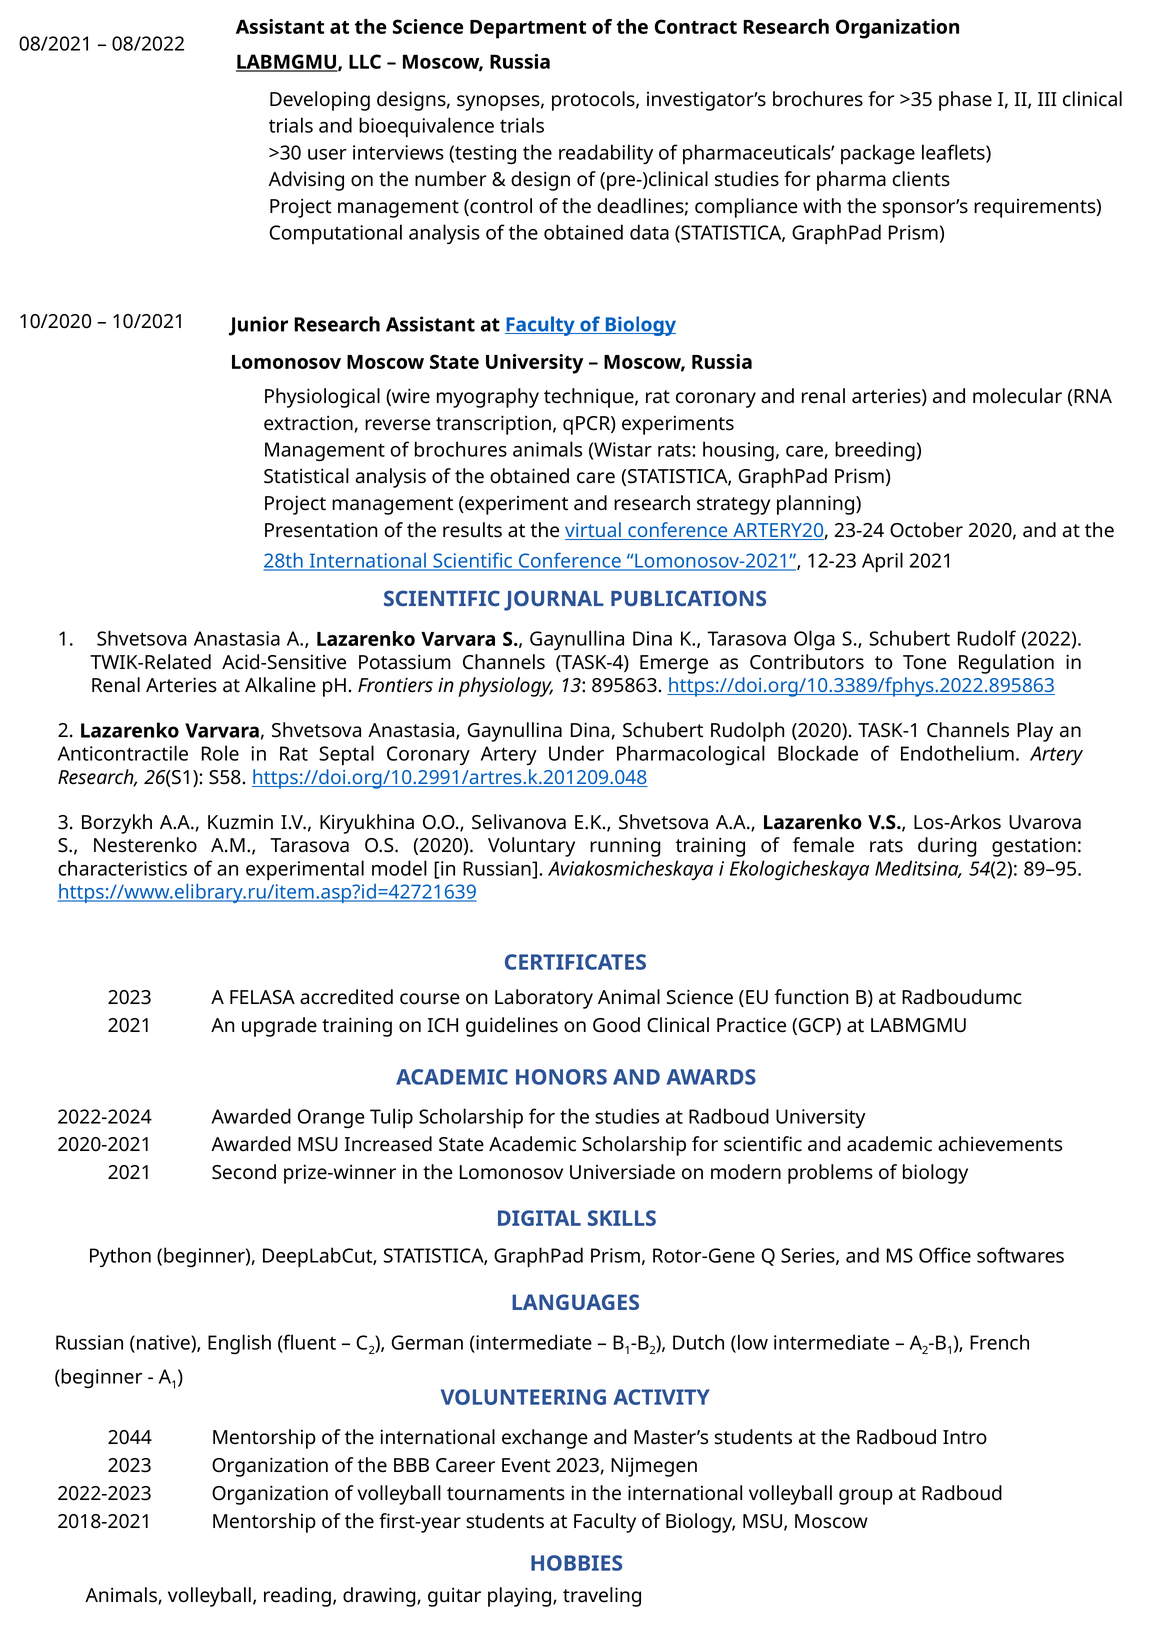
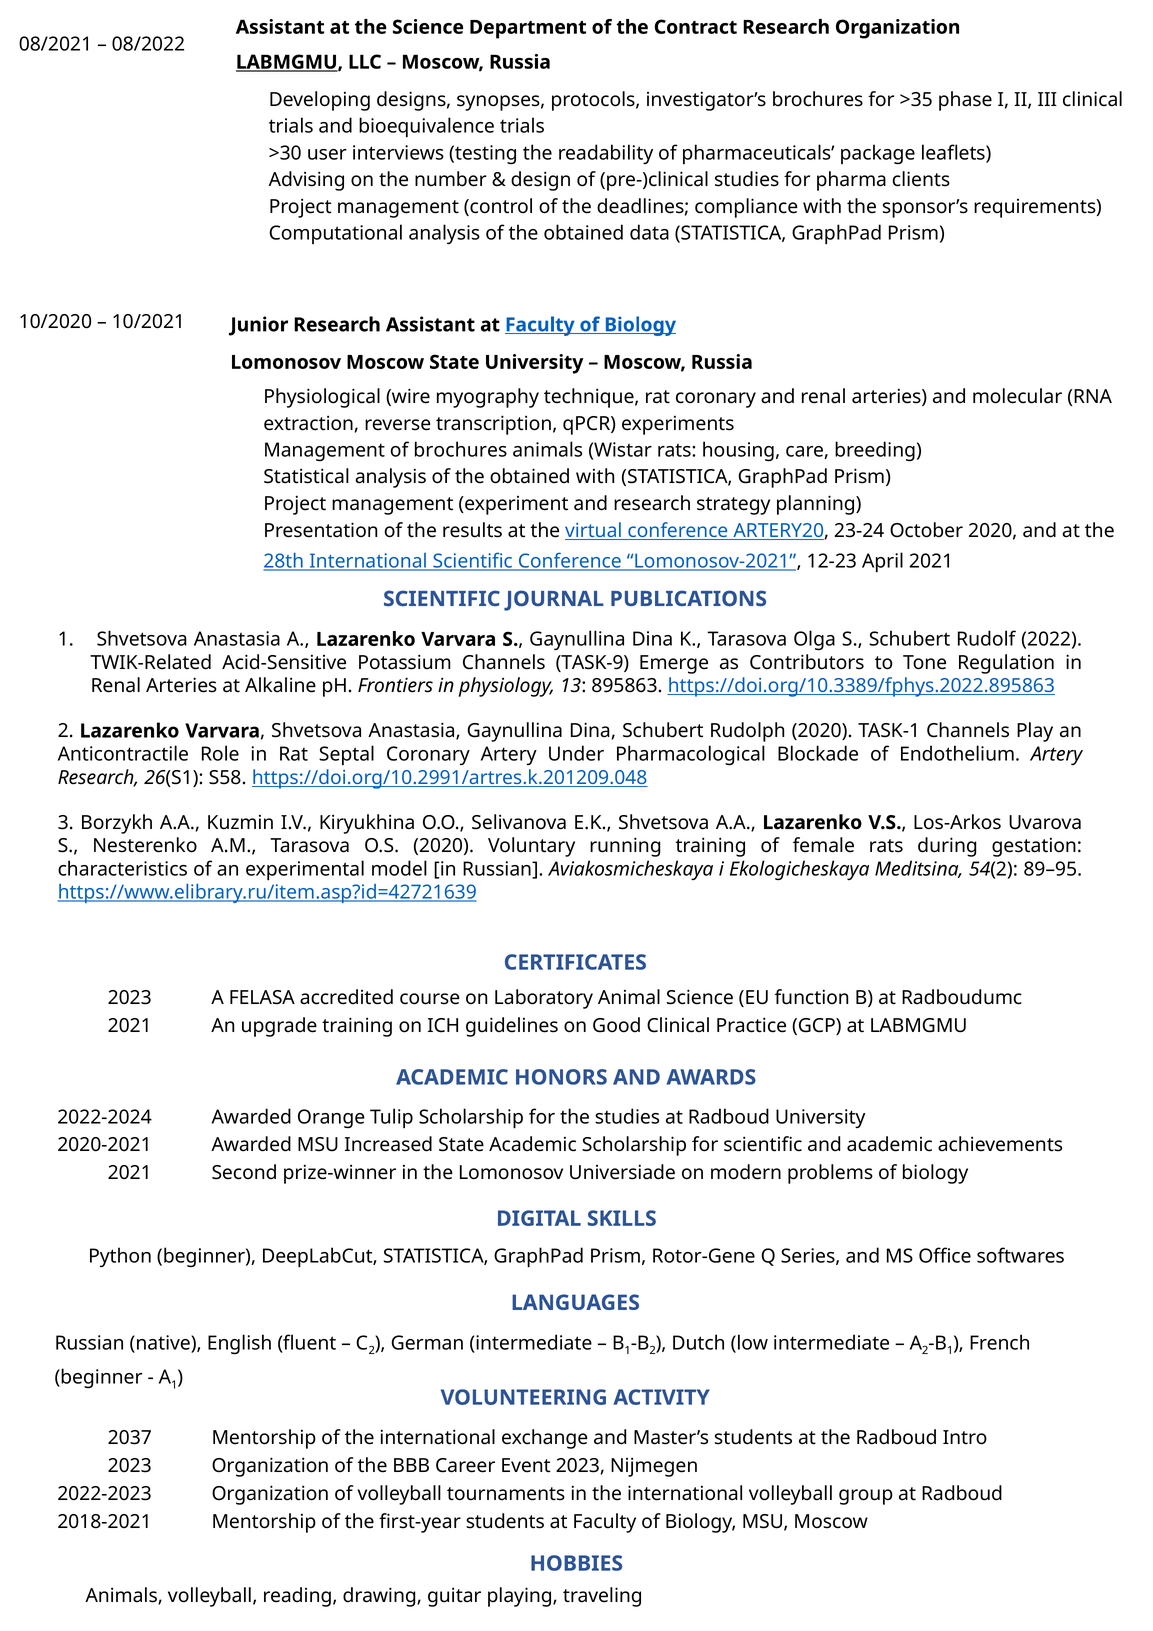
obtained care: care -> with
TASK-4: TASK-4 -> TASK-9
2044: 2044 -> 2037
